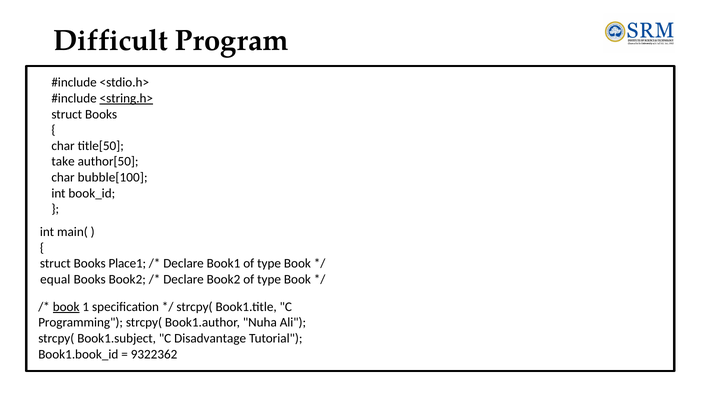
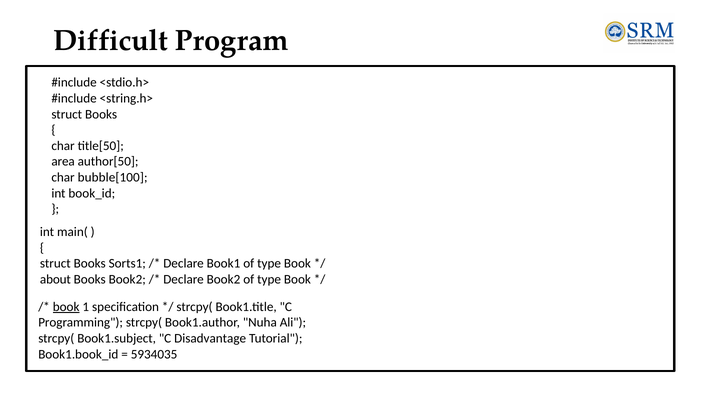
<string.h> underline: present -> none
take: take -> area
Place1: Place1 -> Sorts1
equal: equal -> about
9322362: 9322362 -> 5934035
